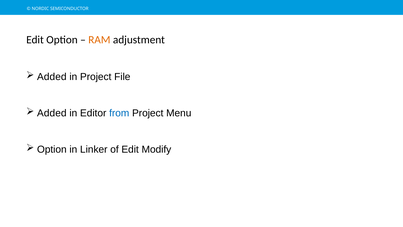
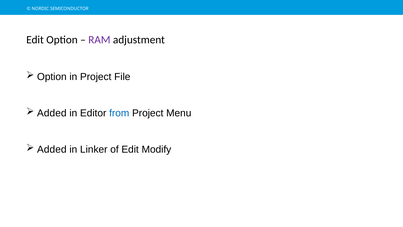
RAM colour: orange -> purple
Added at (52, 77): Added -> Option
Option at (52, 149): Option -> Added
